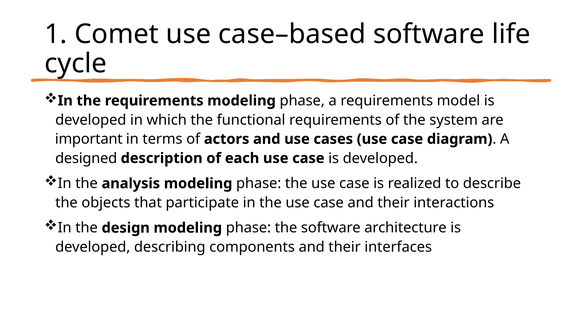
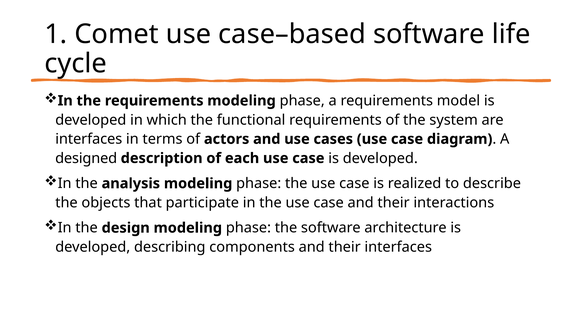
important at (89, 139): important -> interfaces
